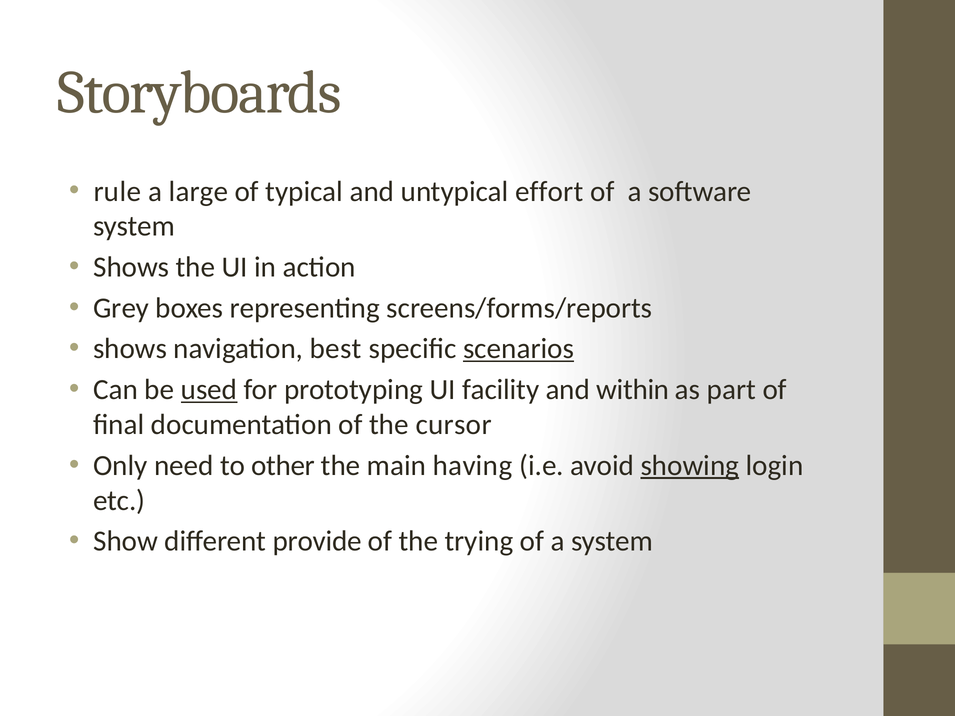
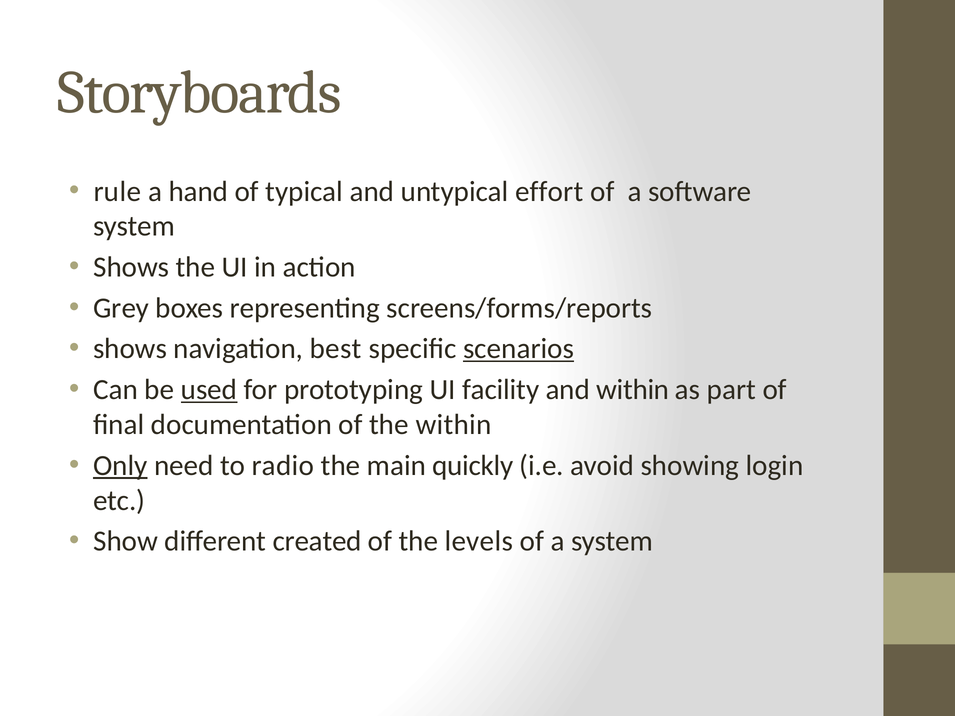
large: large -> hand
the cursor: cursor -> within
Only underline: none -> present
other: other -> radio
having: having -> quickly
showing underline: present -> none
provide: provide -> created
trying: trying -> levels
